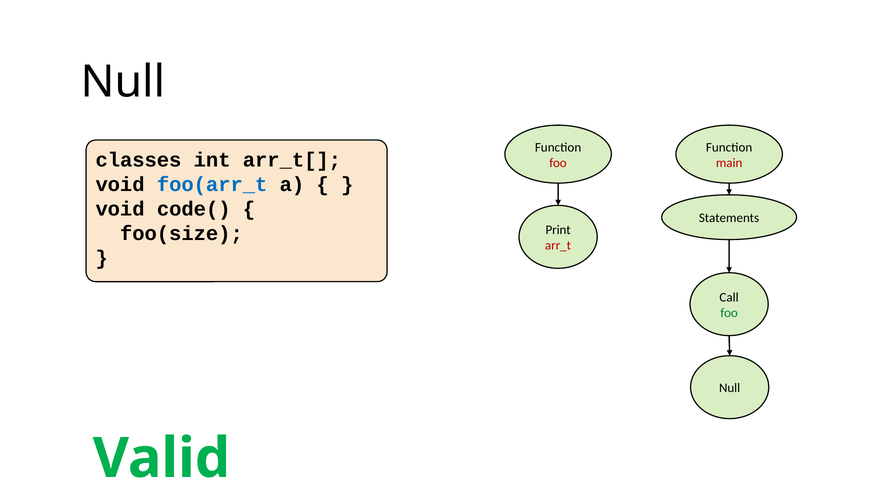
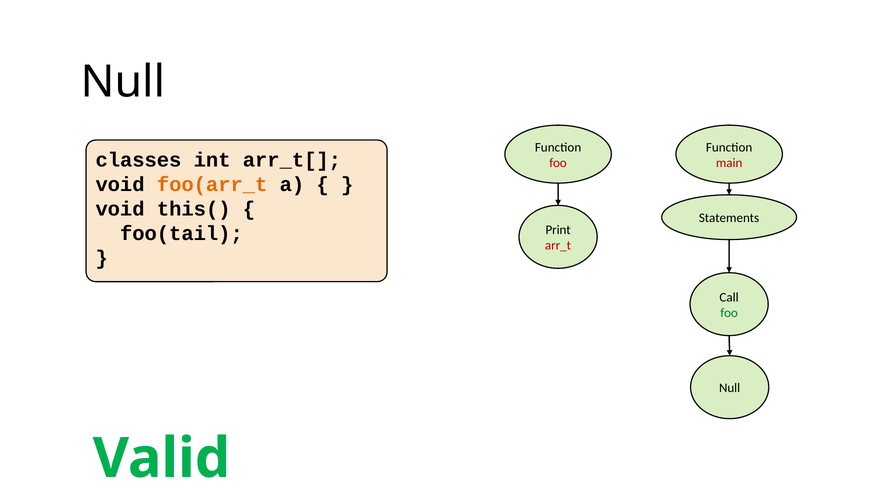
foo(arr_t colour: blue -> orange
code(: code( -> this(
foo(size: foo(size -> foo(tail
